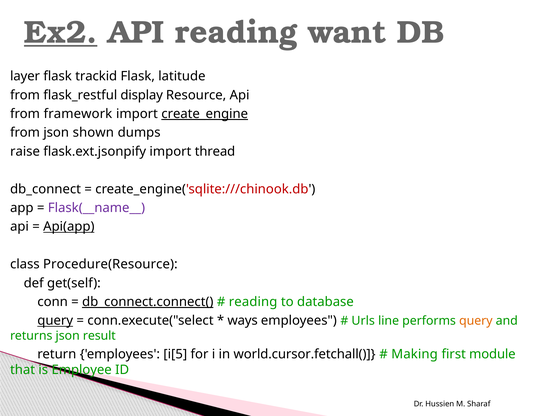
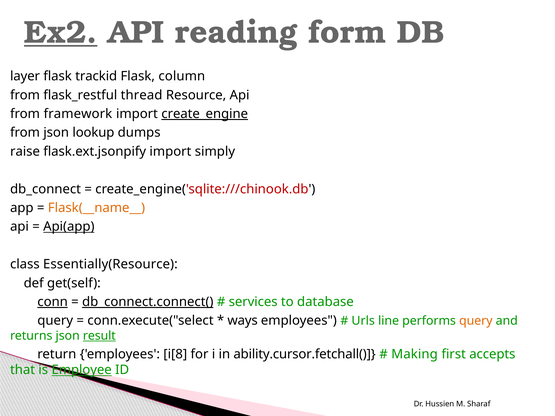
want: want -> form
latitude: latitude -> column
display: display -> thread
shown: shown -> lookup
thread: thread -> simply
Flask(__name__ colour: purple -> orange
Procedure(Resource: Procedure(Resource -> Essentially(Resource
conn underline: none -> present
reading at (253, 302): reading -> services
query at (55, 321) underline: present -> none
result underline: none -> present
i[5: i[5 -> i[8
world.cursor.fetchall(: world.cursor.fetchall( -> ability.cursor.fetchall(
module: module -> accepts
Employee underline: none -> present
